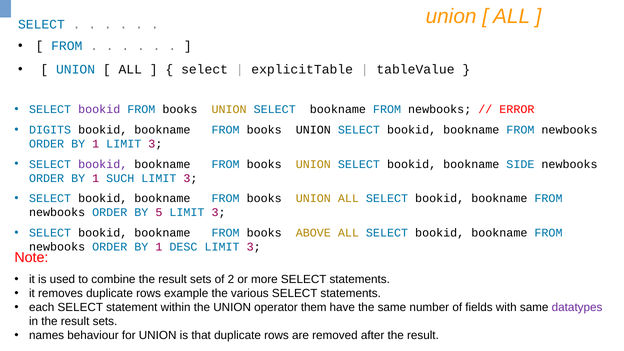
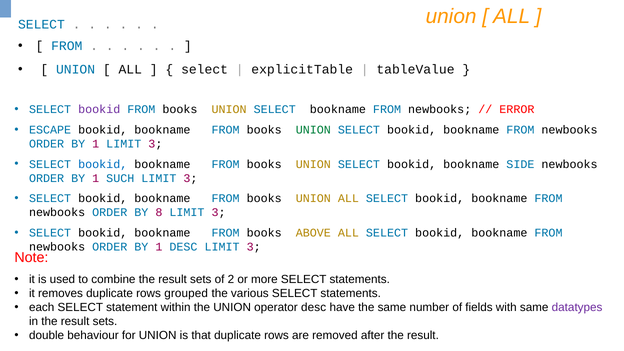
DIGITS: DIGITS -> ESCAPE
UNION at (313, 130) colour: black -> green
bookid at (103, 164) colour: purple -> blue
5: 5 -> 8
example: example -> grouped
operator them: them -> desc
names: names -> double
